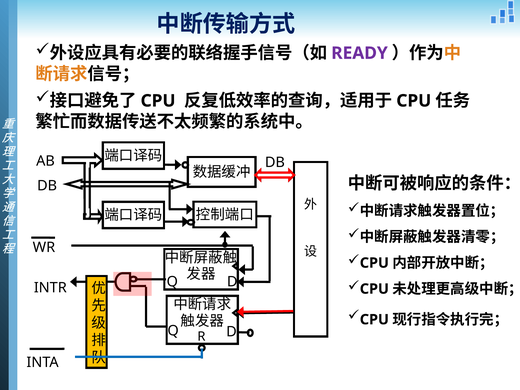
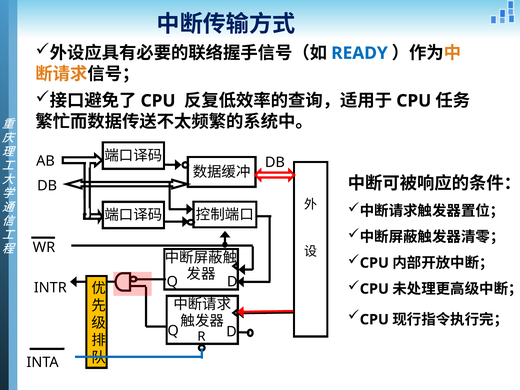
READY at (359, 53) colour: purple -> blue
